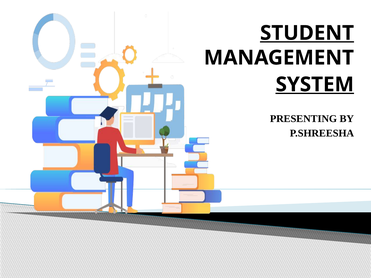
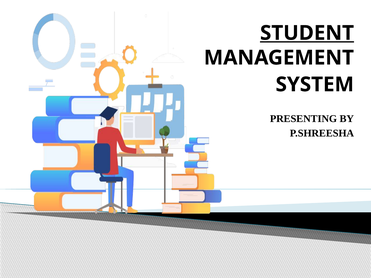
SYSTEM underline: present -> none
